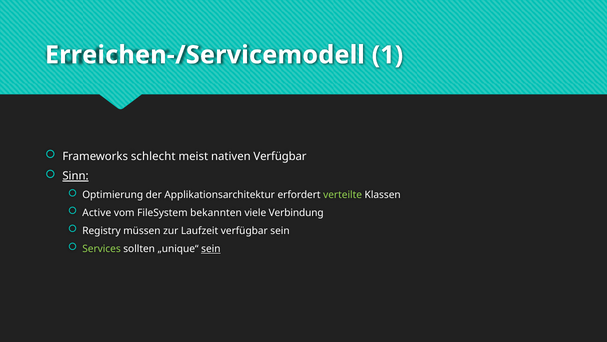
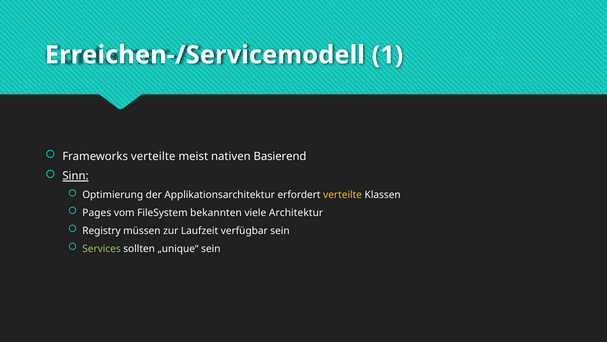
Frameworks schlecht: schlecht -> verteilte
nativen Verfügbar: Verfügbar -> Basierend
verteilte at (343, 195) colour: light green -> yellow
Active: Active -> Pages
Verbindung: Verbindung -> Architektur
sein at (211, 248) underline: present -> none
